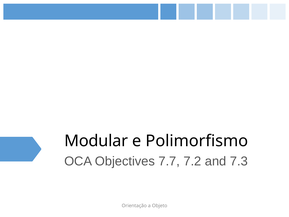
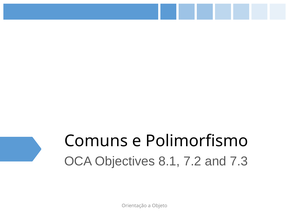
Modular: Modular -> Comuns
7.7: 7.7 -> 8.1
